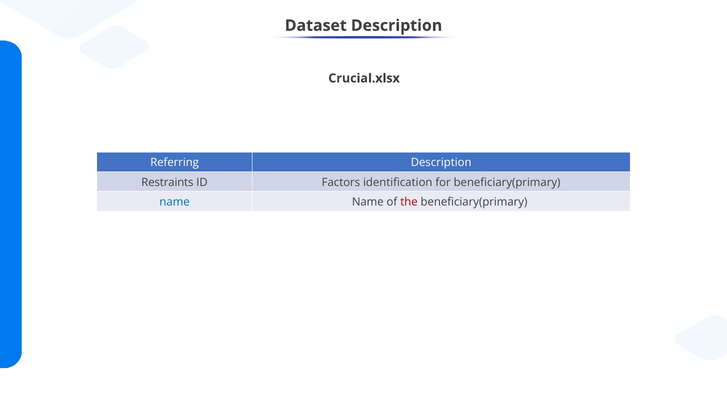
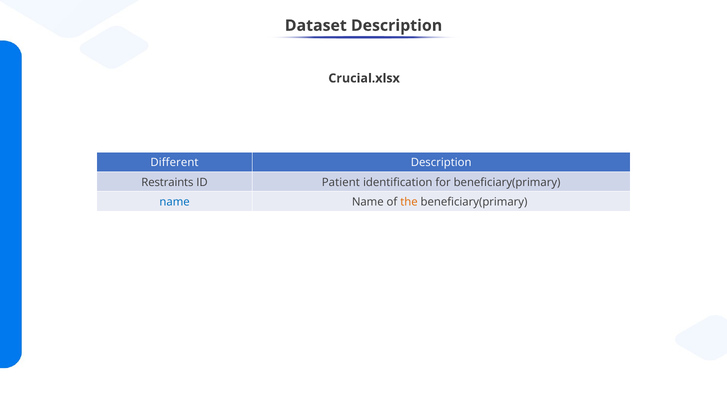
Referring: Referring -> Different
Factors: Factors -> Patient
the colour: red -> orange
